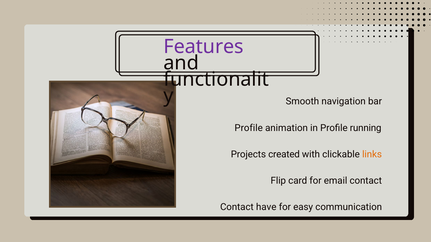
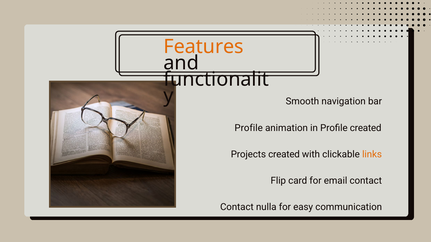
Features colour: purple -> orange
Profile running: running -> created
have: have -> nulla
